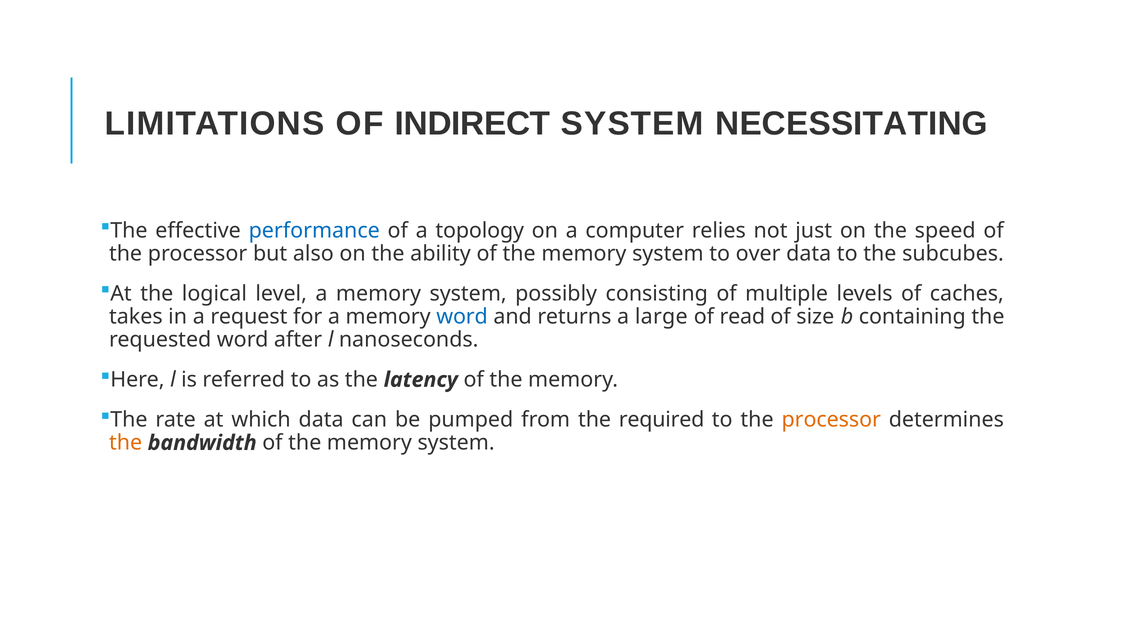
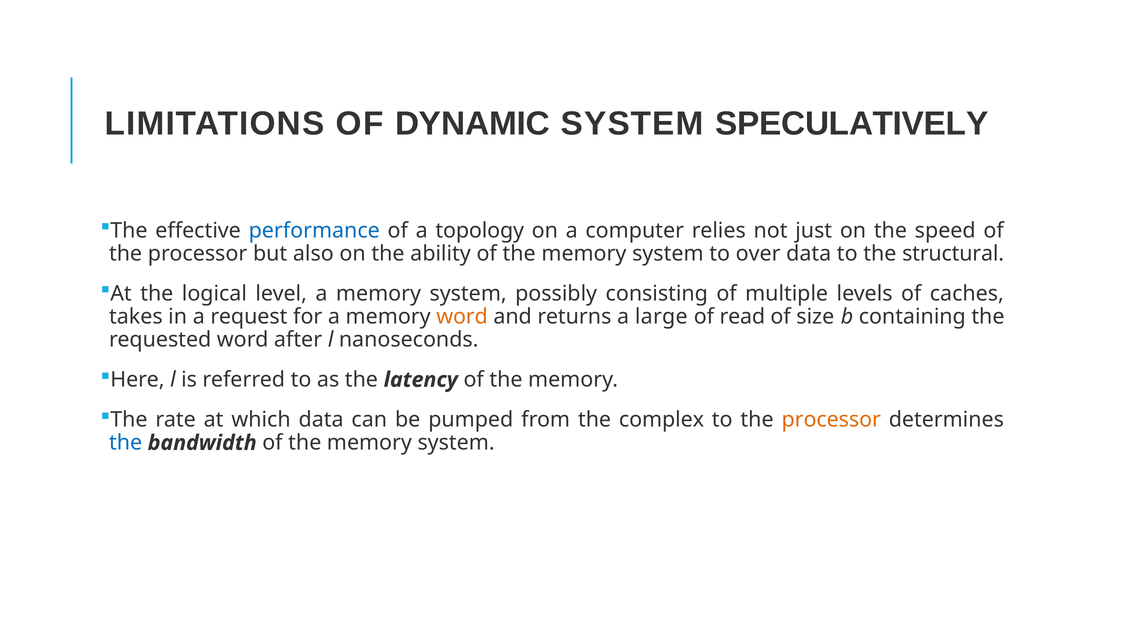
INDIRECT: INDIRECT -> DYNAMIC
NECESSITATING: NECESSITATING -> SPECULATIVELY
subcubes: subcubes -> structural
word at (462, 317) colour: blue -> orange
required: required -> complex
the at (126, 443) colour: orange -> blue
